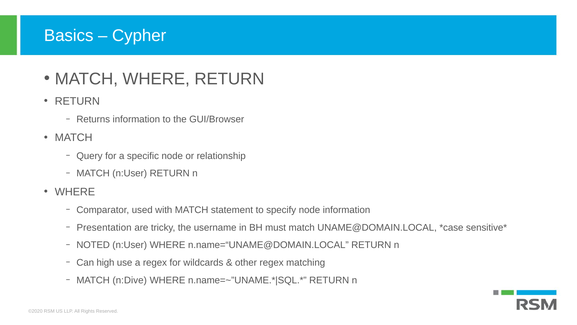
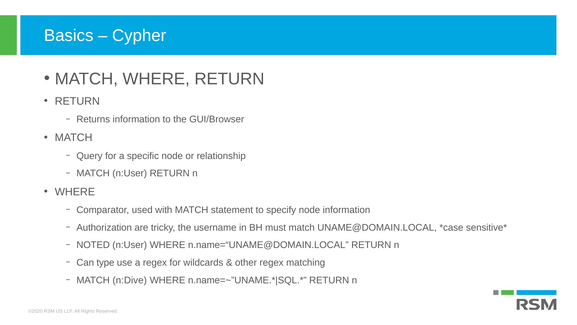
Presentation: Presentation -> Authorization
high: high -> type
